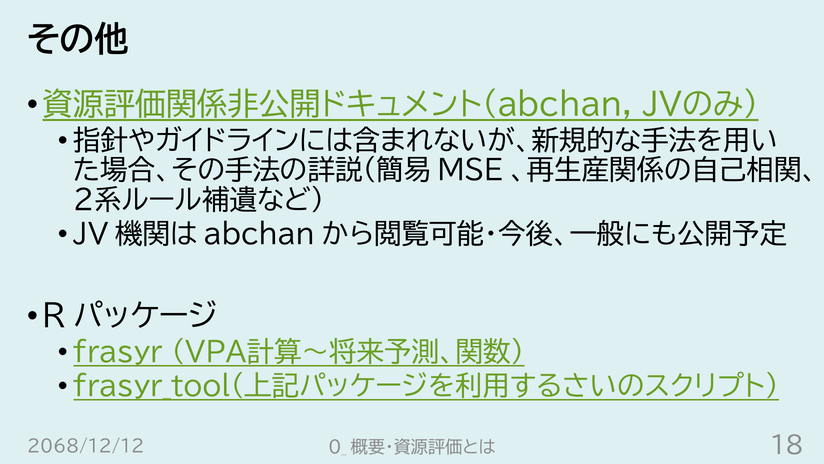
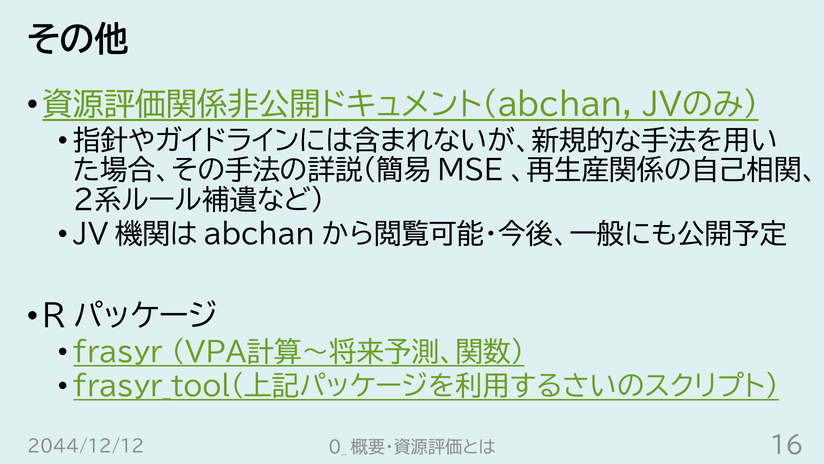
2068/12/12: 2068/12/12 -> 2044/12/12
18: 18 -> 16
